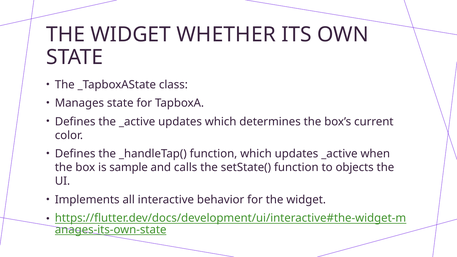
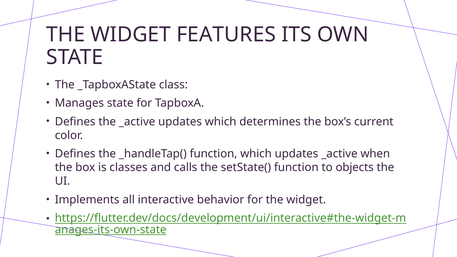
WHETHER: WHETHER -> FEATURES
sample: sample -> classes
